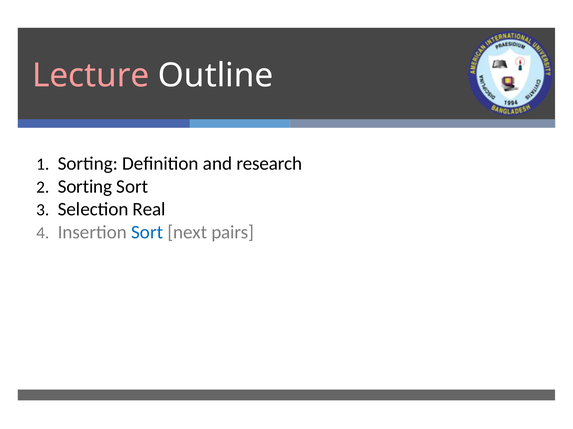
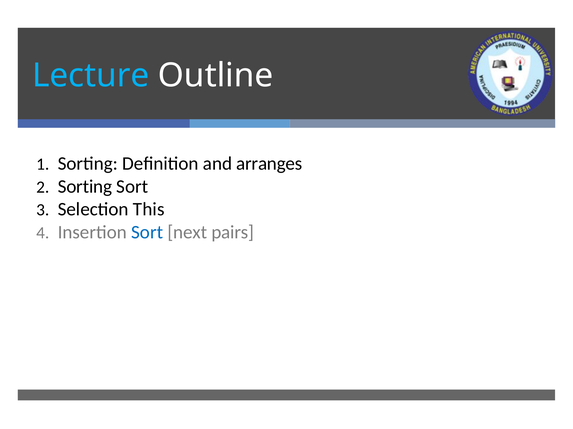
Lecture colour: pink -> light blue
research: research -> arranges
Real: Real -> This
